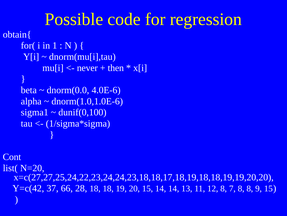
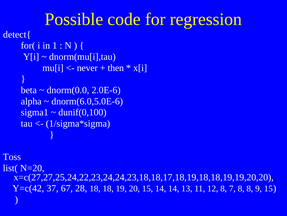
obtain{: obtain{ -> detect{
4.0E-6: 4.0E-6 -> 2.0E-6
dnorm(1.0,1.0E-6: dnorm(1.0,1.0E-6 -> dnorm(6.0,5.0E-6
Cont: Cont -> Toss
66: 66 -> 67
